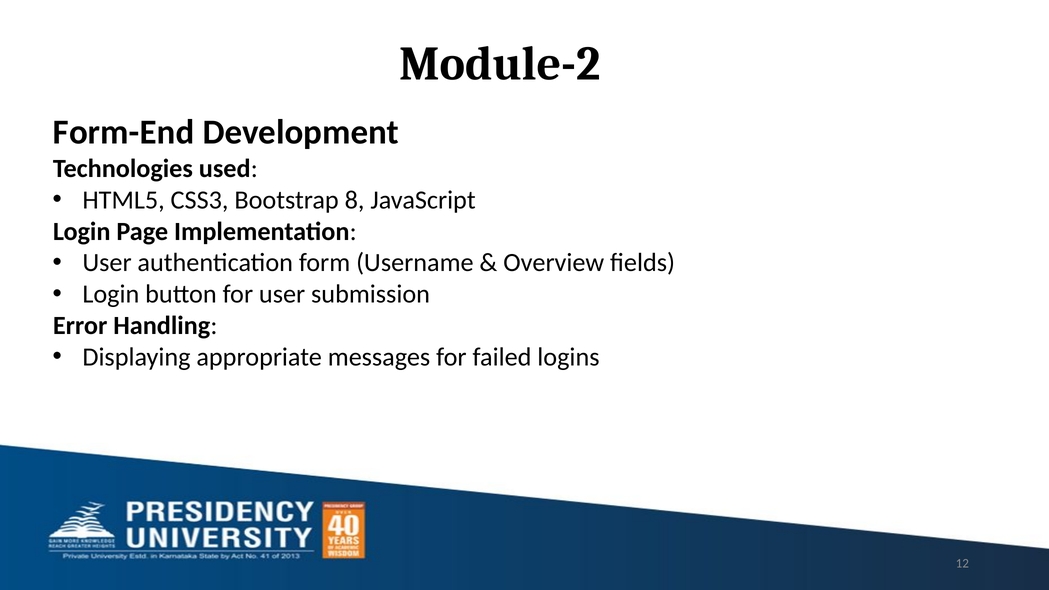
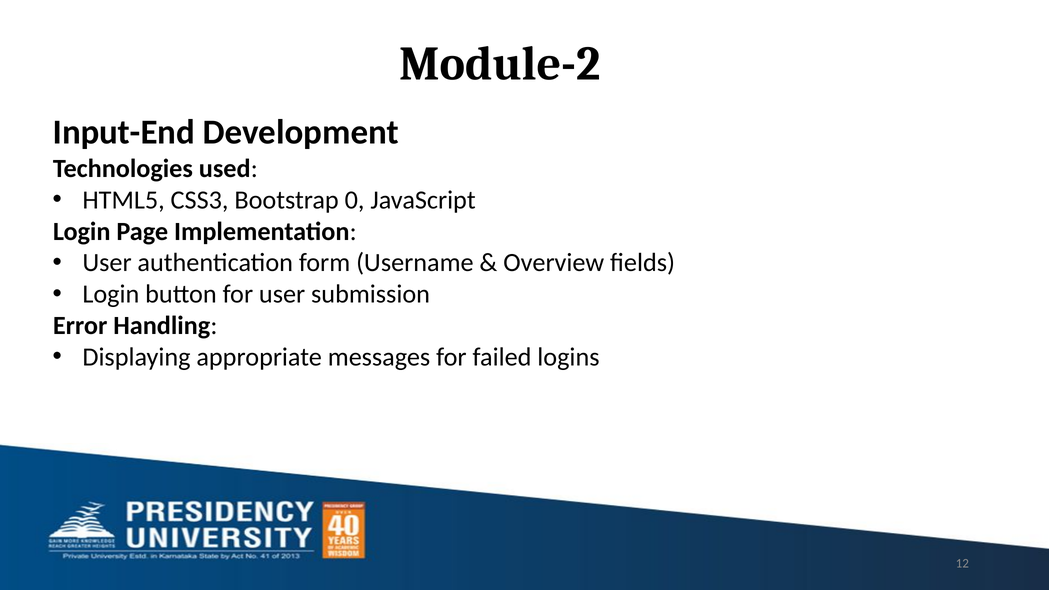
Form-End: Form-End -> Input-End
8: 8 -> 0
